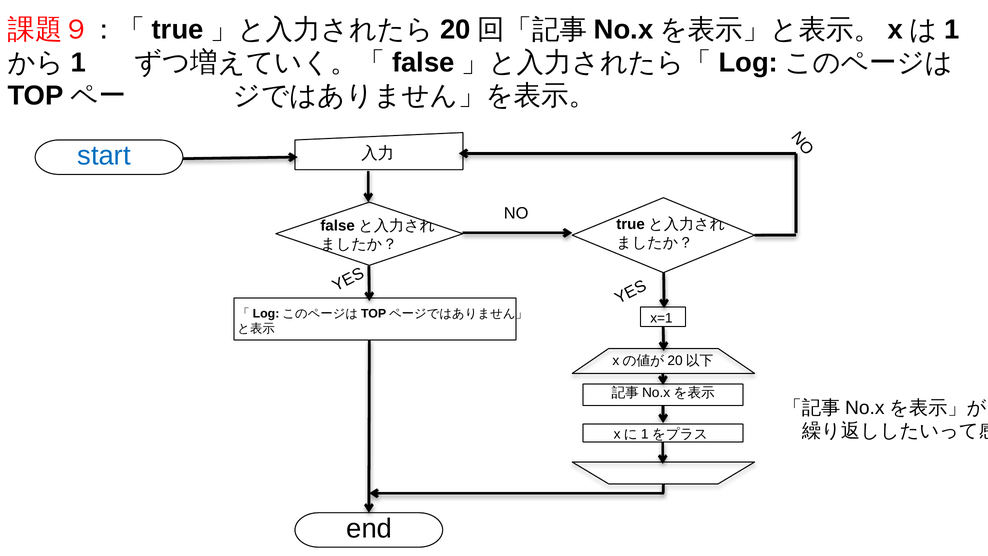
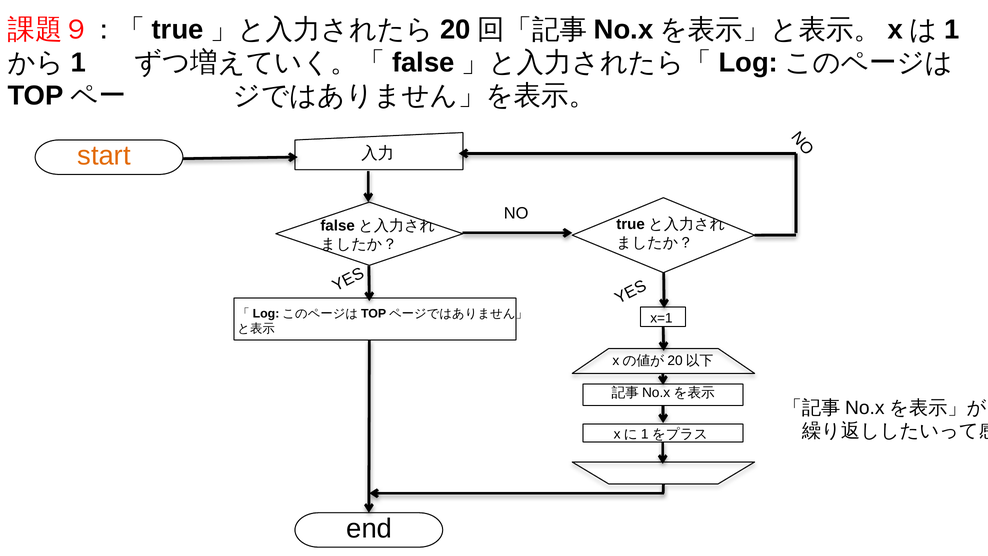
start colour: blue -> orange
